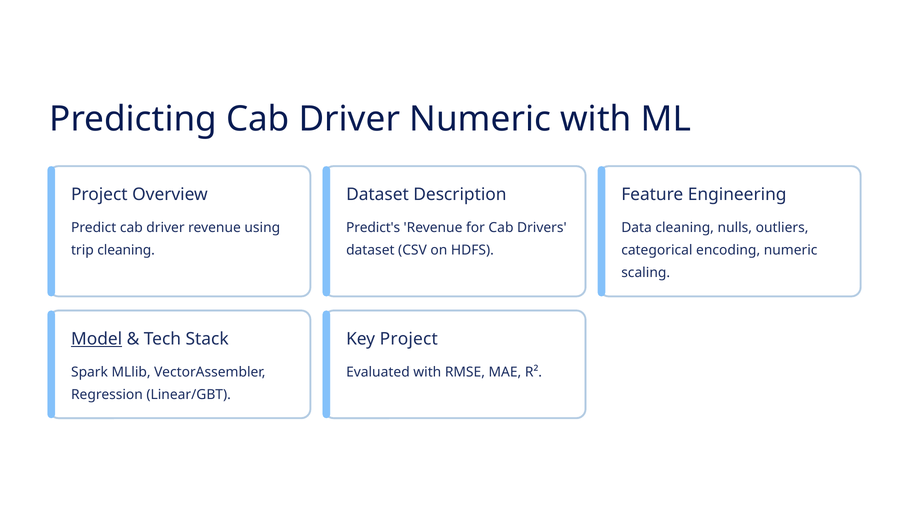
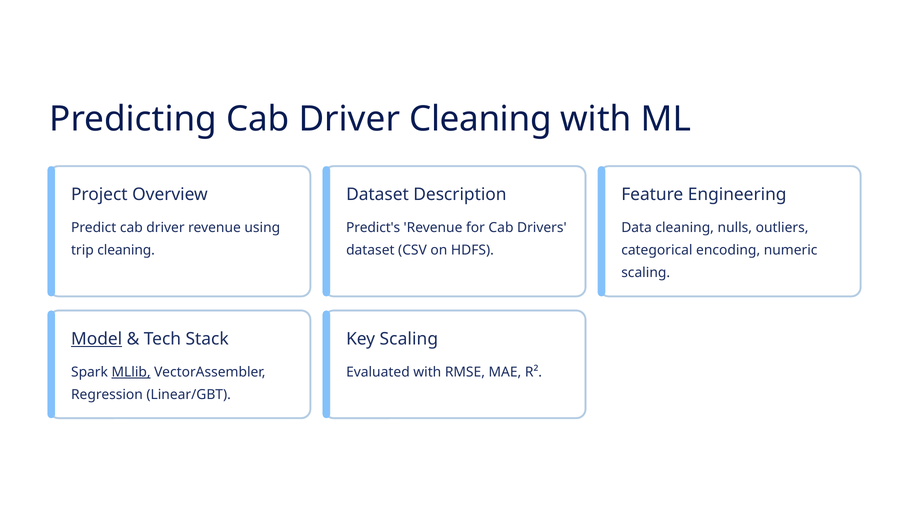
Driver Numeric: Numeric -> Cleaning
Key Project: Project -> Scaling
MLlib underline: none -> present
